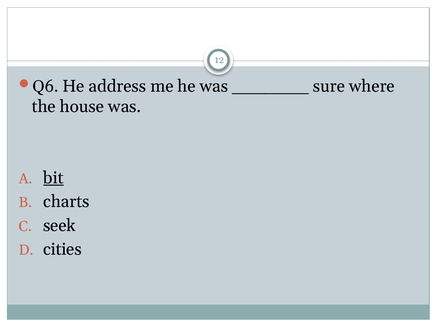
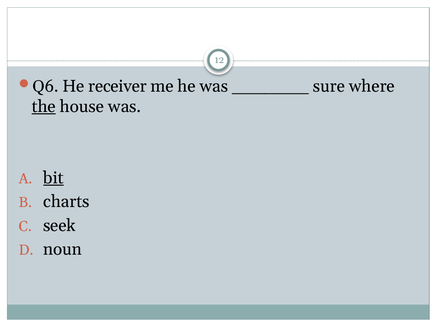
address: address -> receiver
the underline: none -> present
cities: cities -> noun
